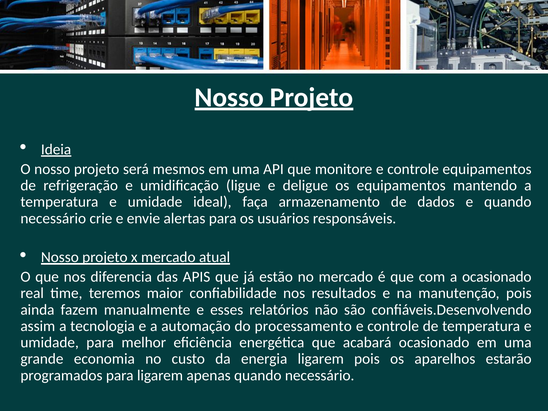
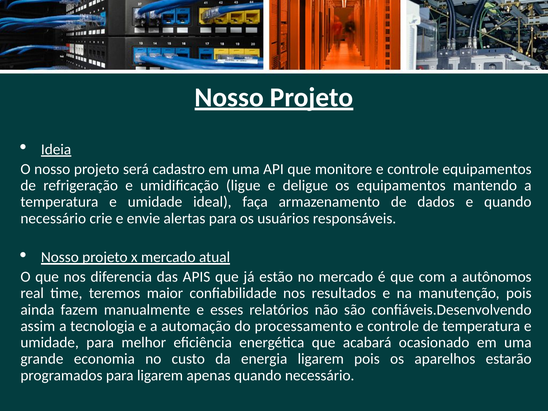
mesmos: mesmos -> cadastro
a ocasionado: ocasionado -> autônomos
